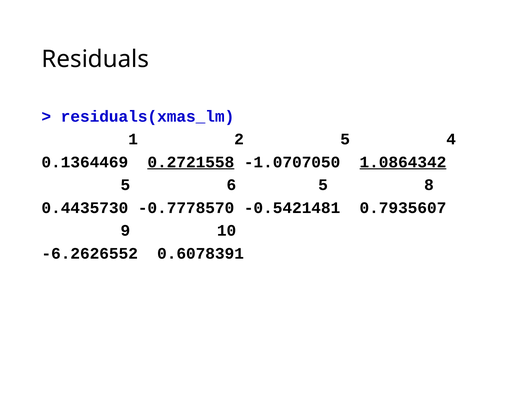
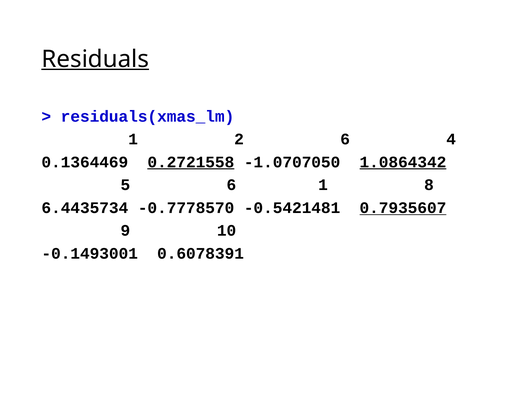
Residuals underline: none -> present
2 5: 5 -> 6
6 5: 5 -> 1
0.4435730: 0.4435730 -> 6.4435734
0.7935607 underline: none -> present
-6.2626552: -6.2626552 -> -0.1493001
